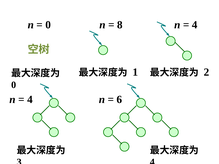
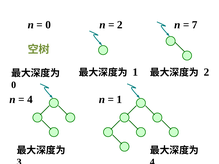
8 at (120, 25): 8 -> 2
4 at (195, 25): 4 -> 7
6 at (119, 100): 6 -> 1
